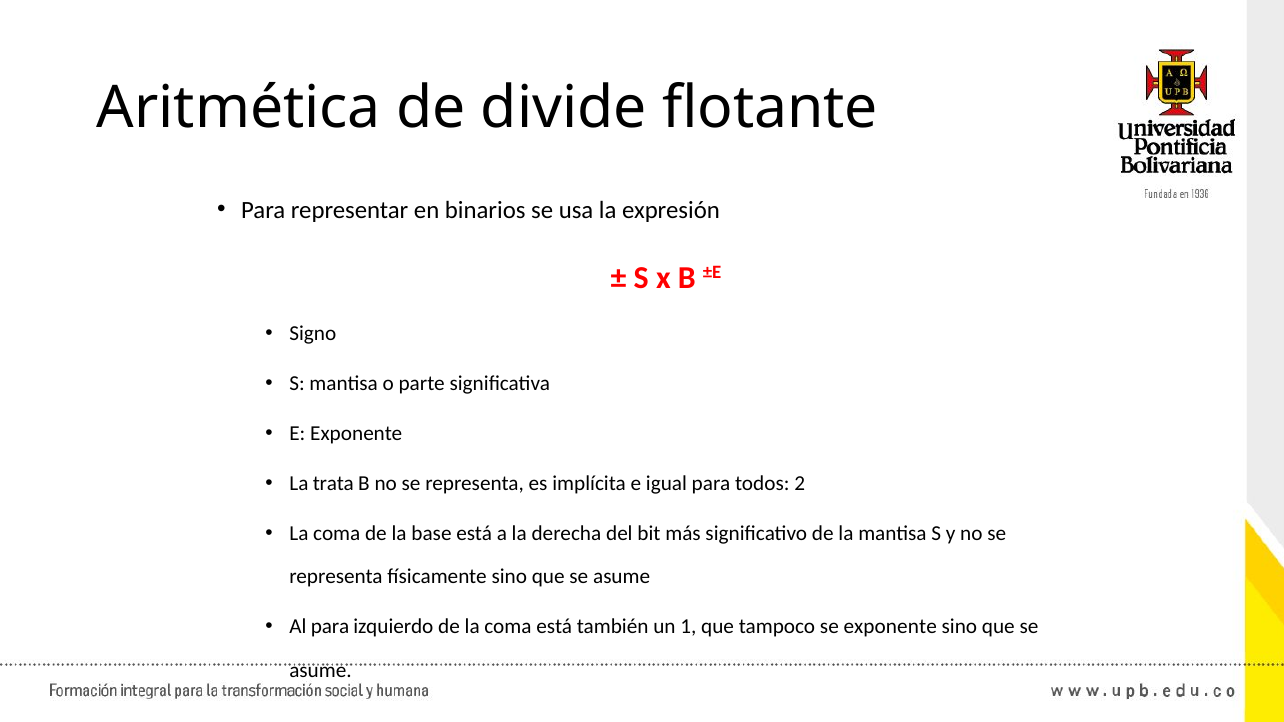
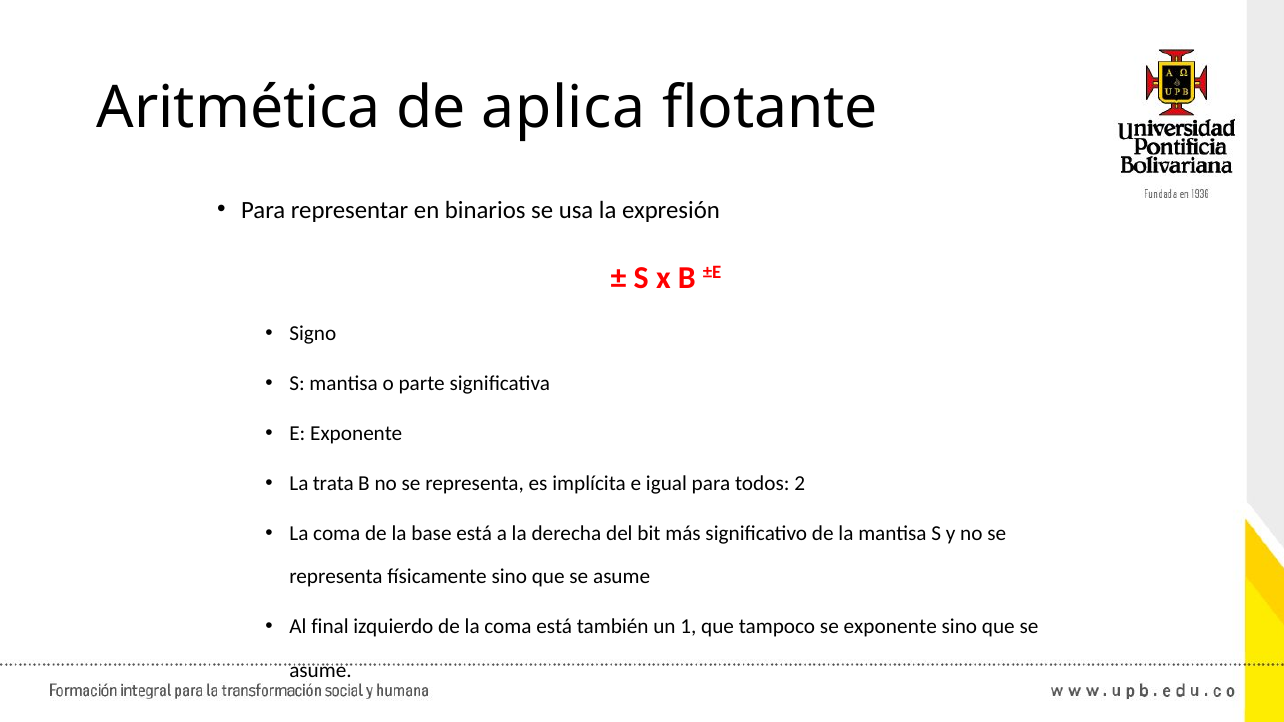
divide: divide -> aplica
Al para: para -> final
